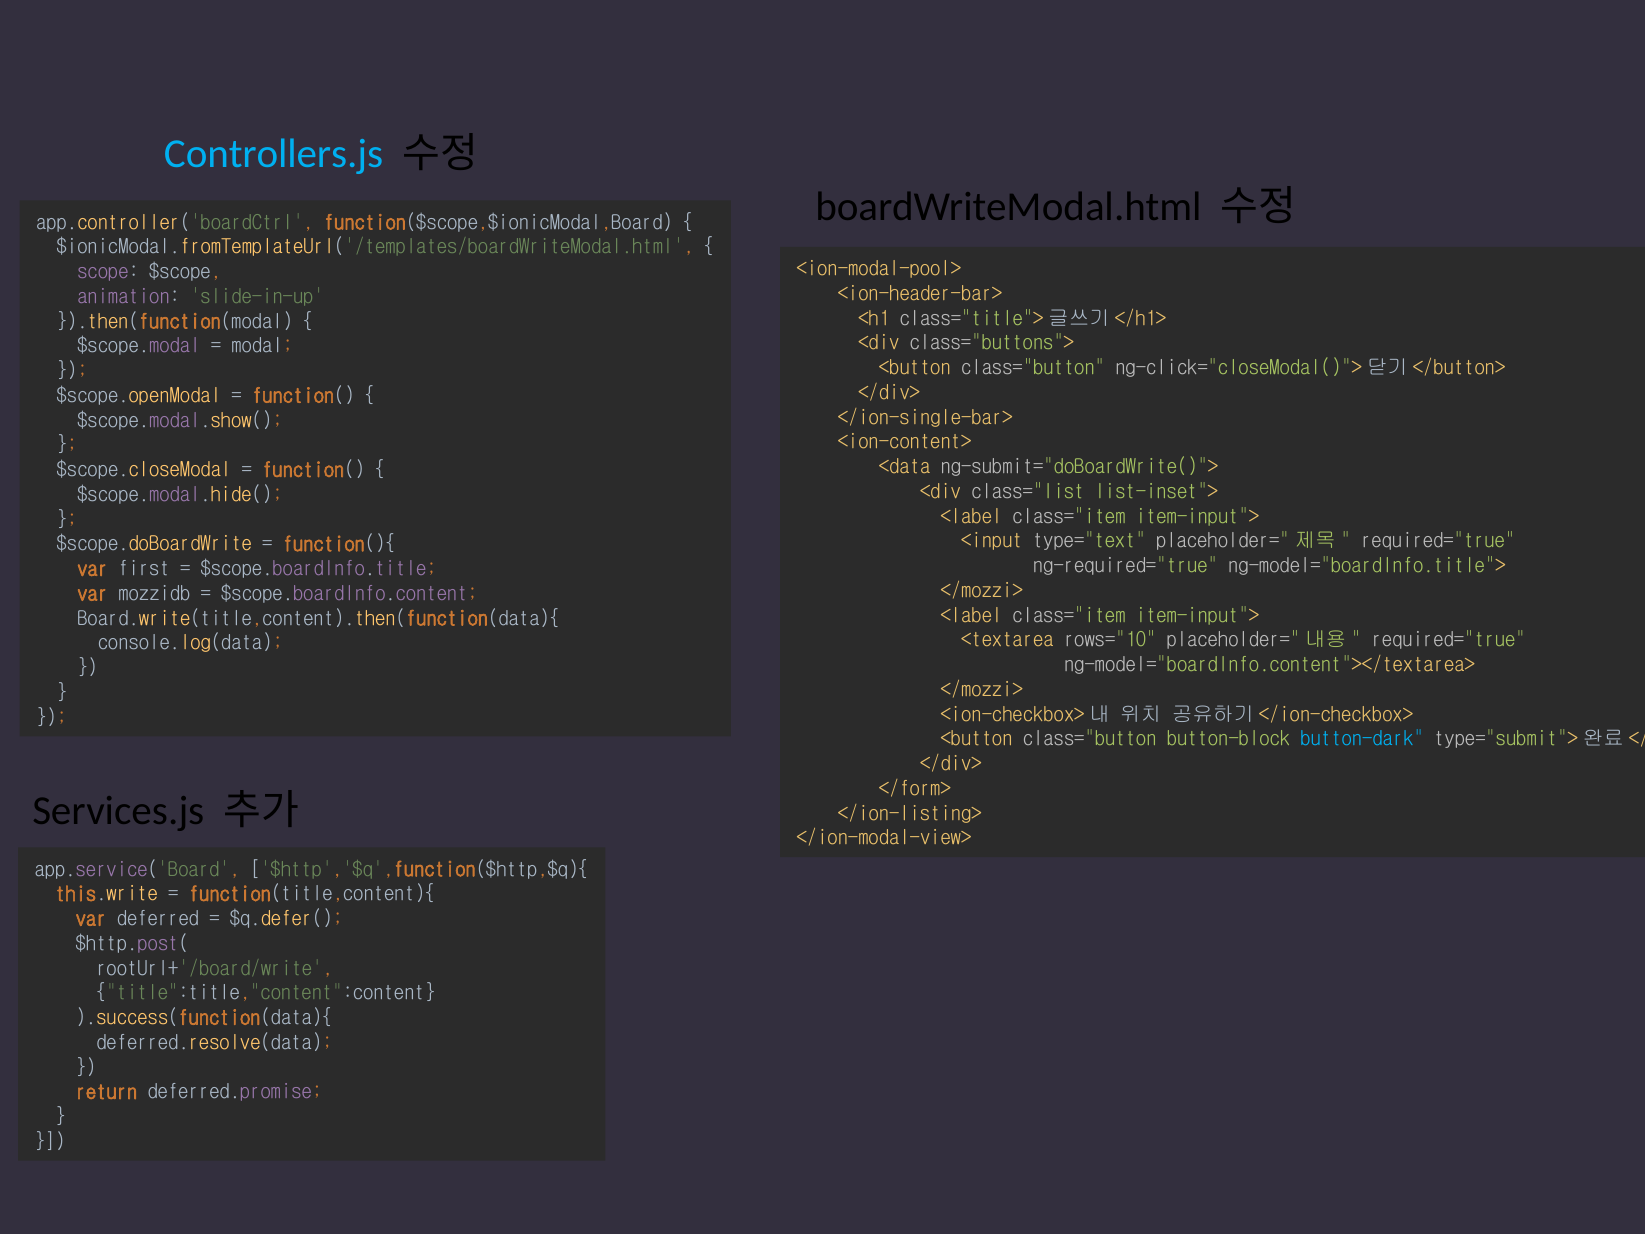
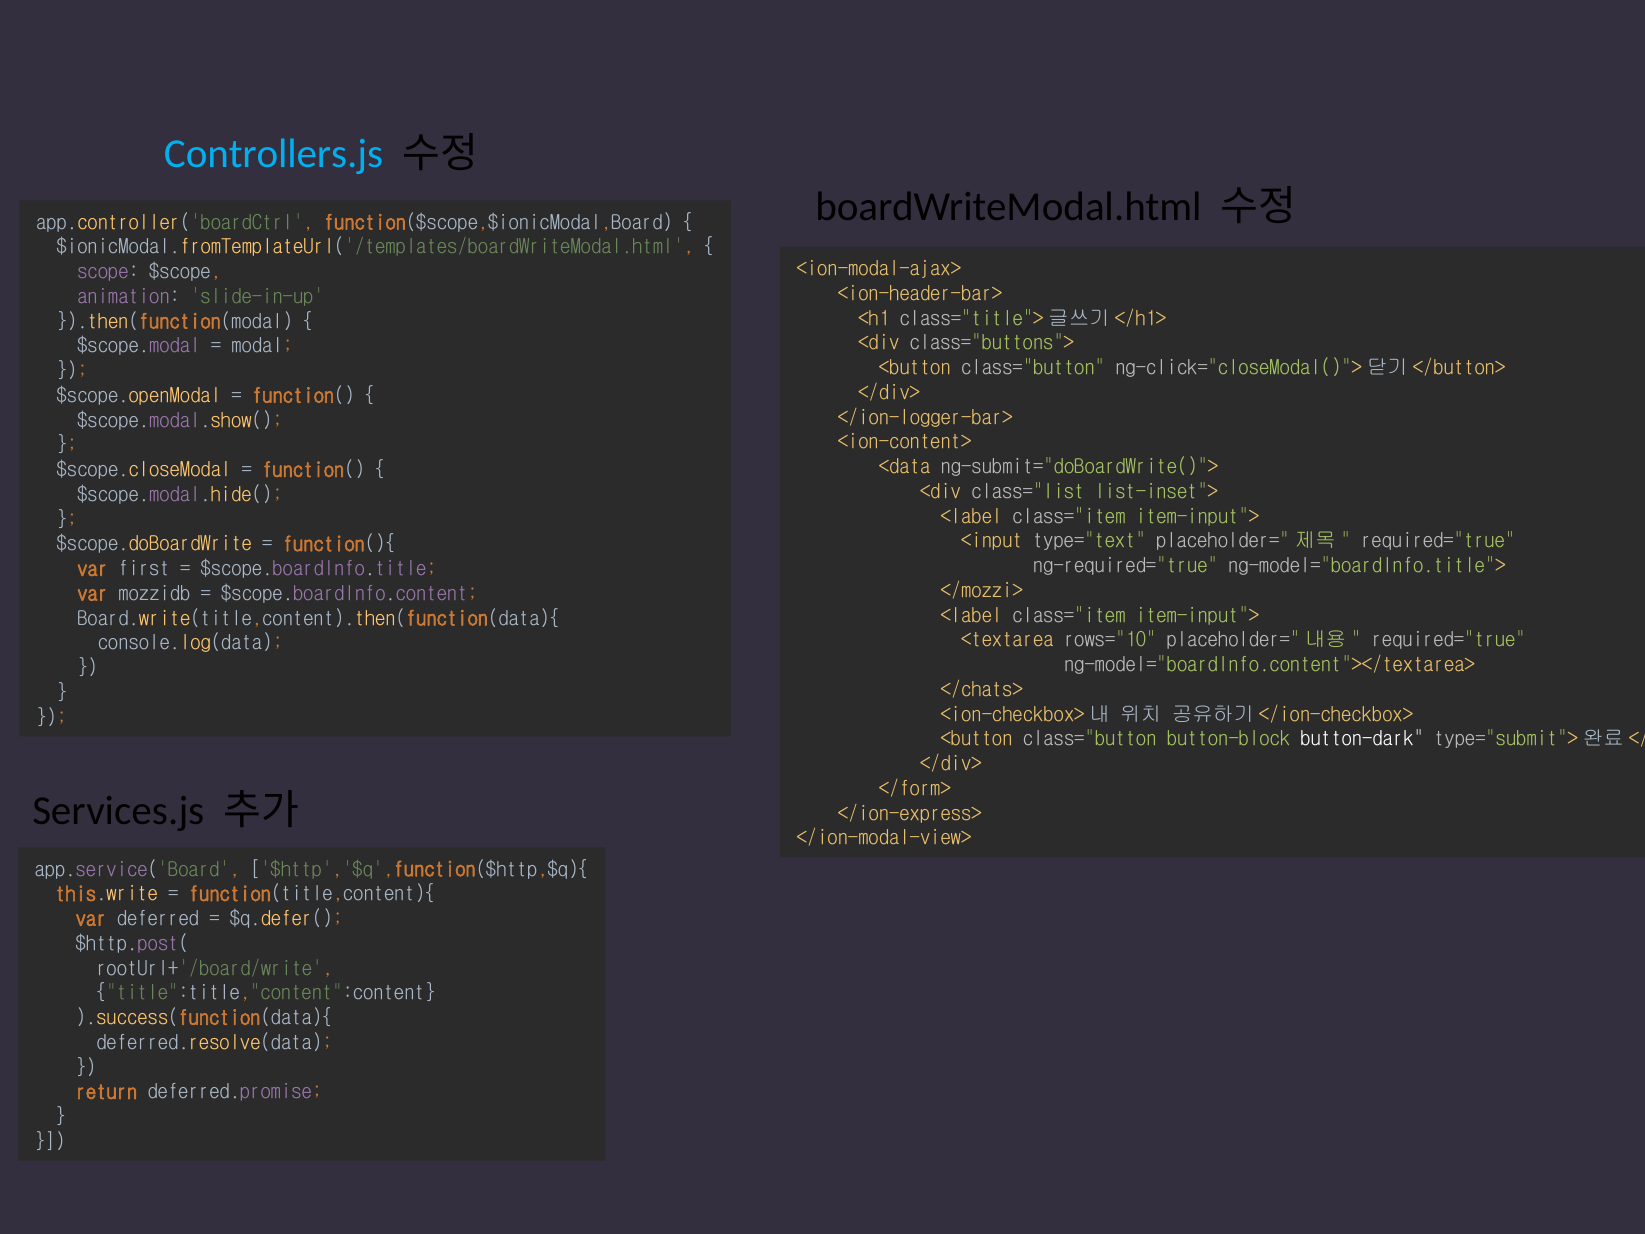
<ion-modal-pool>: <ion-modal-pool> -> <ion-modal-ajax>
</ion-single-bar>: </ion-single-bar> -> </ion-logger-bar>
</mozzi> at (982, 689): </mozzi> -> </chats>
button-dark colour: light blue -> white
</ion-listing>: </ion-listing> -> </ion-express>
